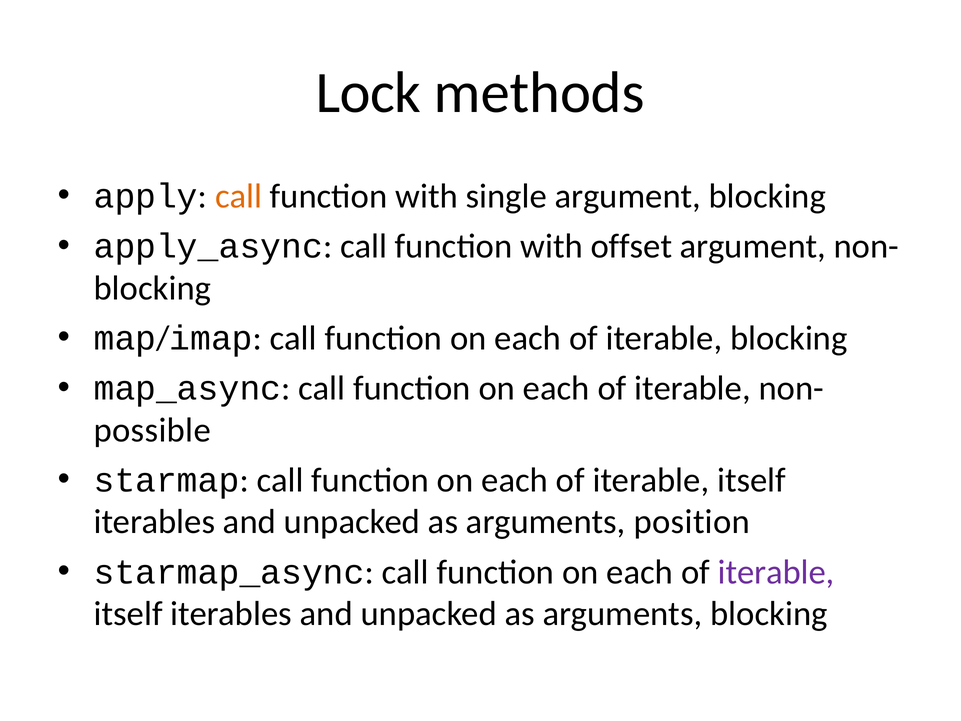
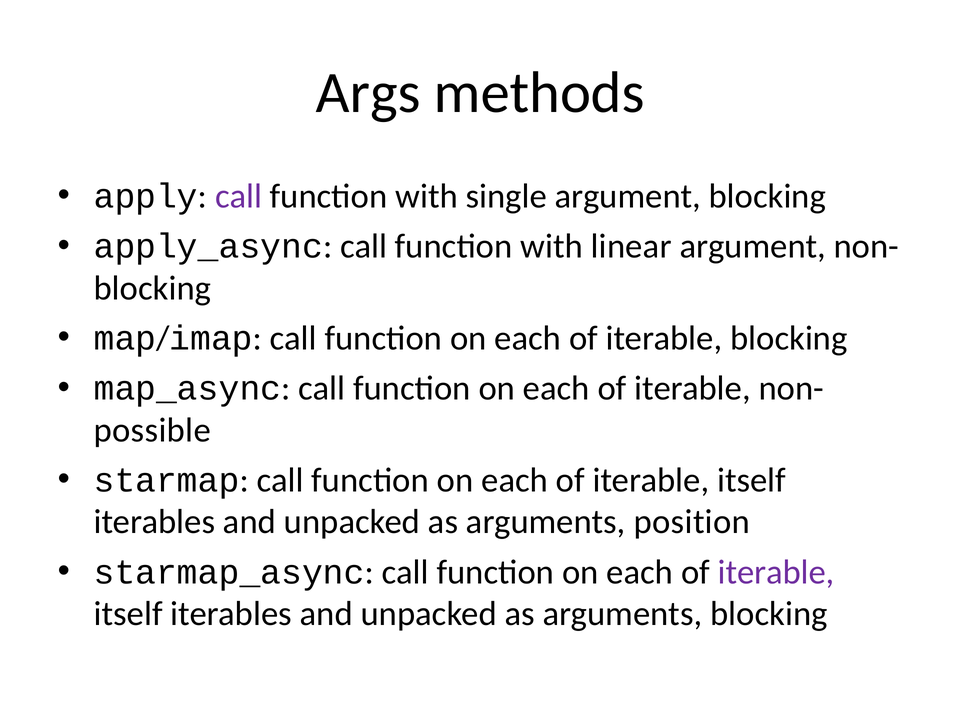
Lock: Lock -> Args
call at (239, 196) colour: orange -> purple
offset: offset -> linear
